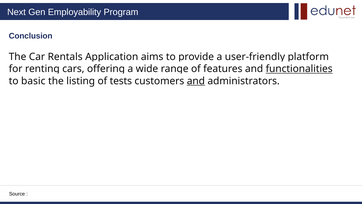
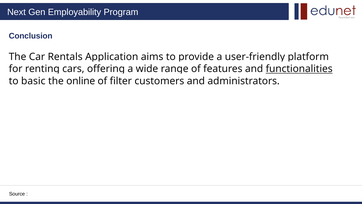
listing: listing -> online
tests: tests -> filter
and at (196, 81) underline: present -> none
